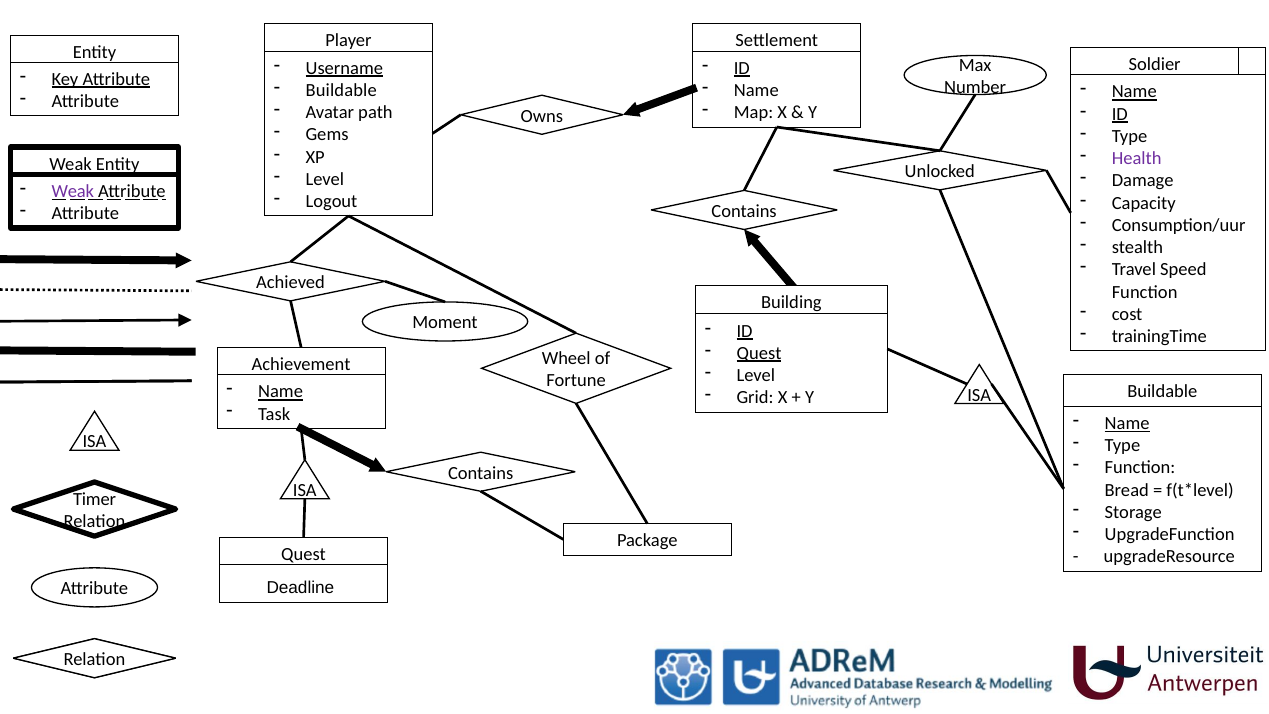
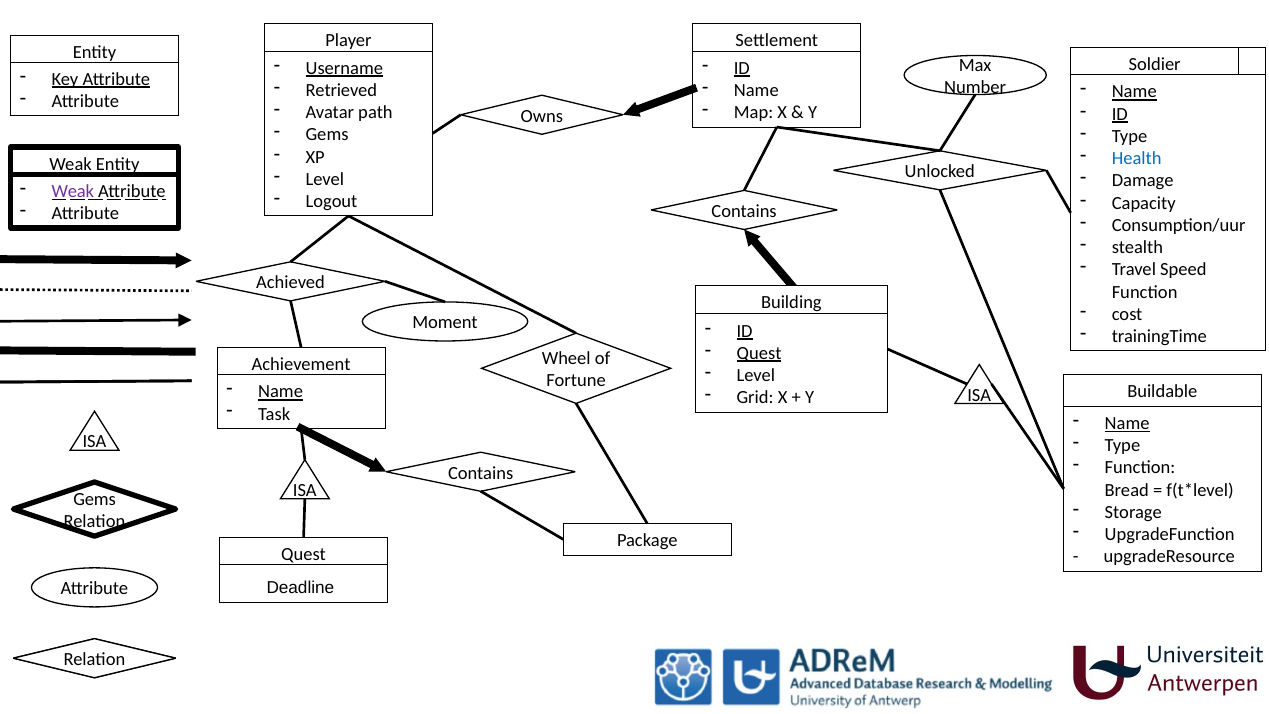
Buildable at (341, 90): Buildable -> Retrieved
Health colour: purple -> blue
Timer at (95, 499): Timer -> Gems
